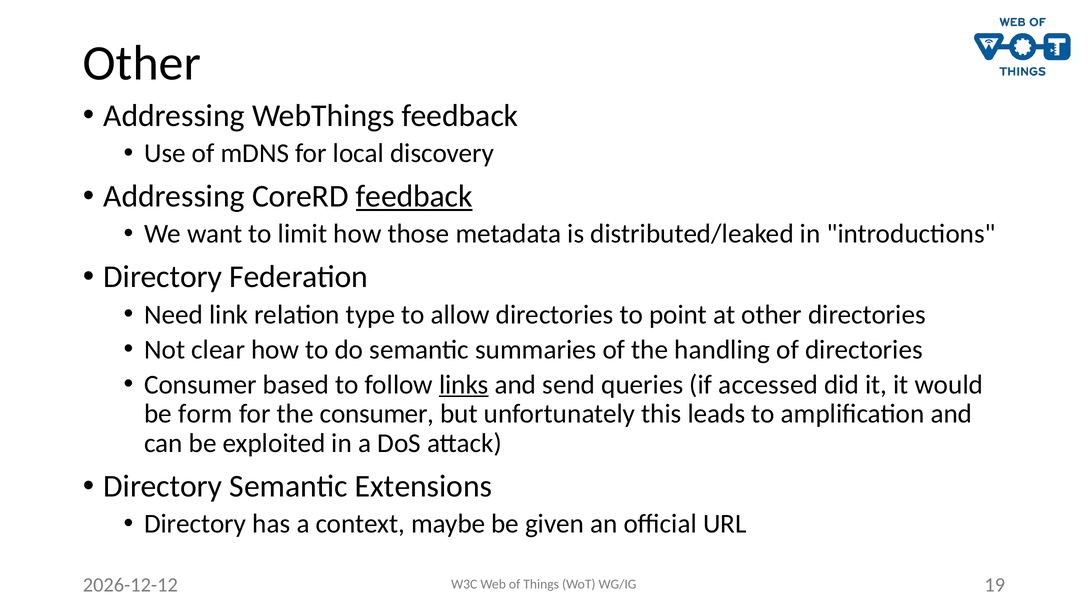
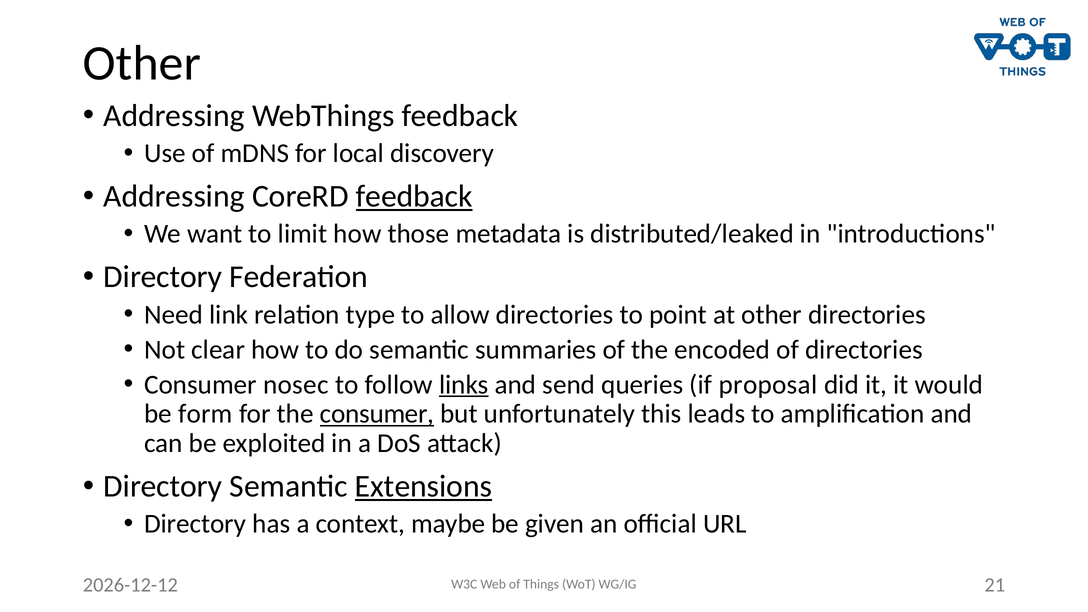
handling: handling -> encoded
based: based -> nosec
accessed: accessed -> proposal
consumer at (377, 414) underline: none -> present
Extensions underline: none -> present
19: 19 -> 21
